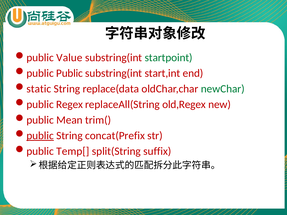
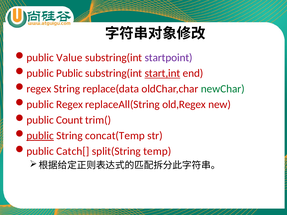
startpoint colour: green -> purple
start,int underline: none -> present
static at (39, 89): static -> regex
Mean: Mean -> Count
concat(Prefix: concat(Prefix -> concat(Temp
Temp[: Temp[ -> Catch[
suffix: suffix -> temp
